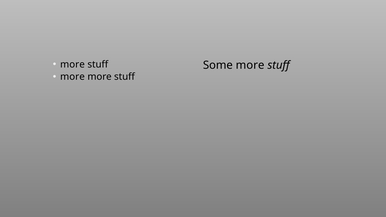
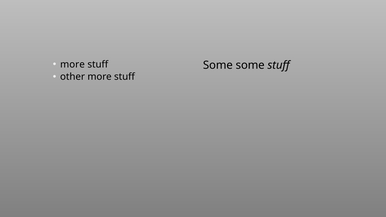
Some more: more -> some
more at (72, 77): more -> other
